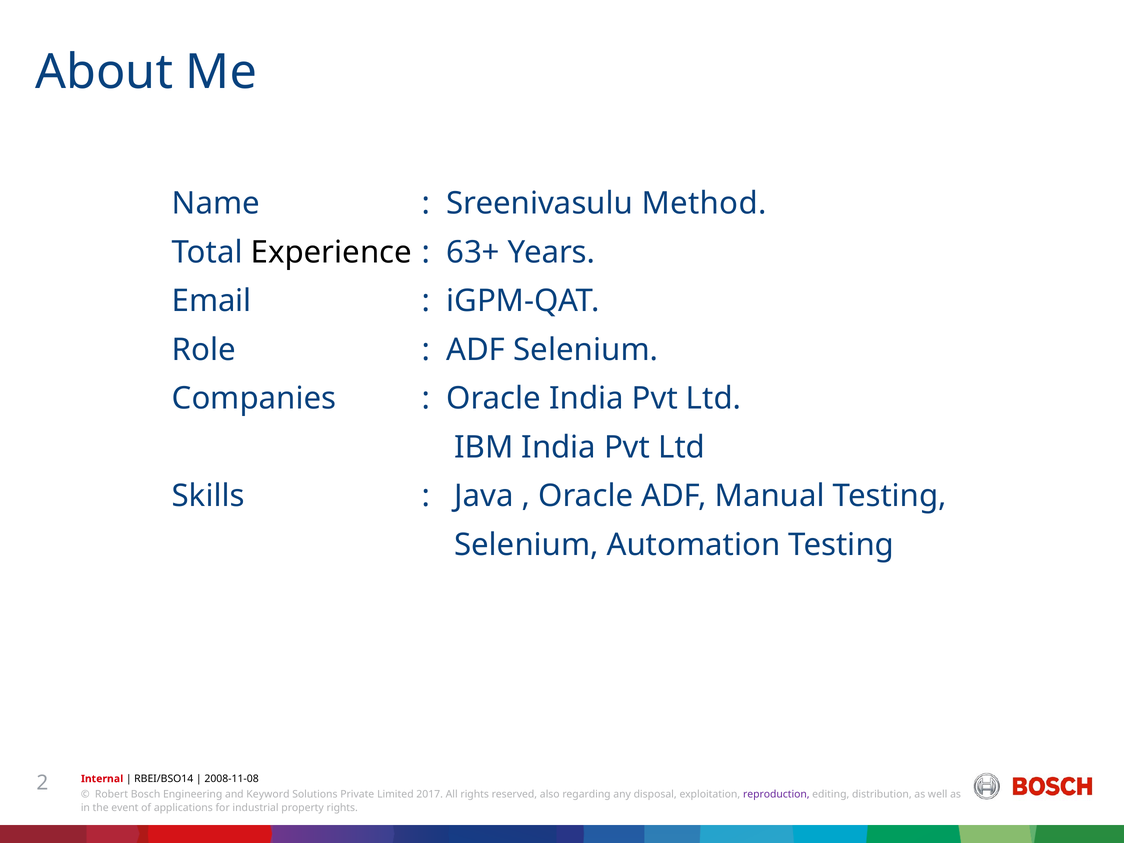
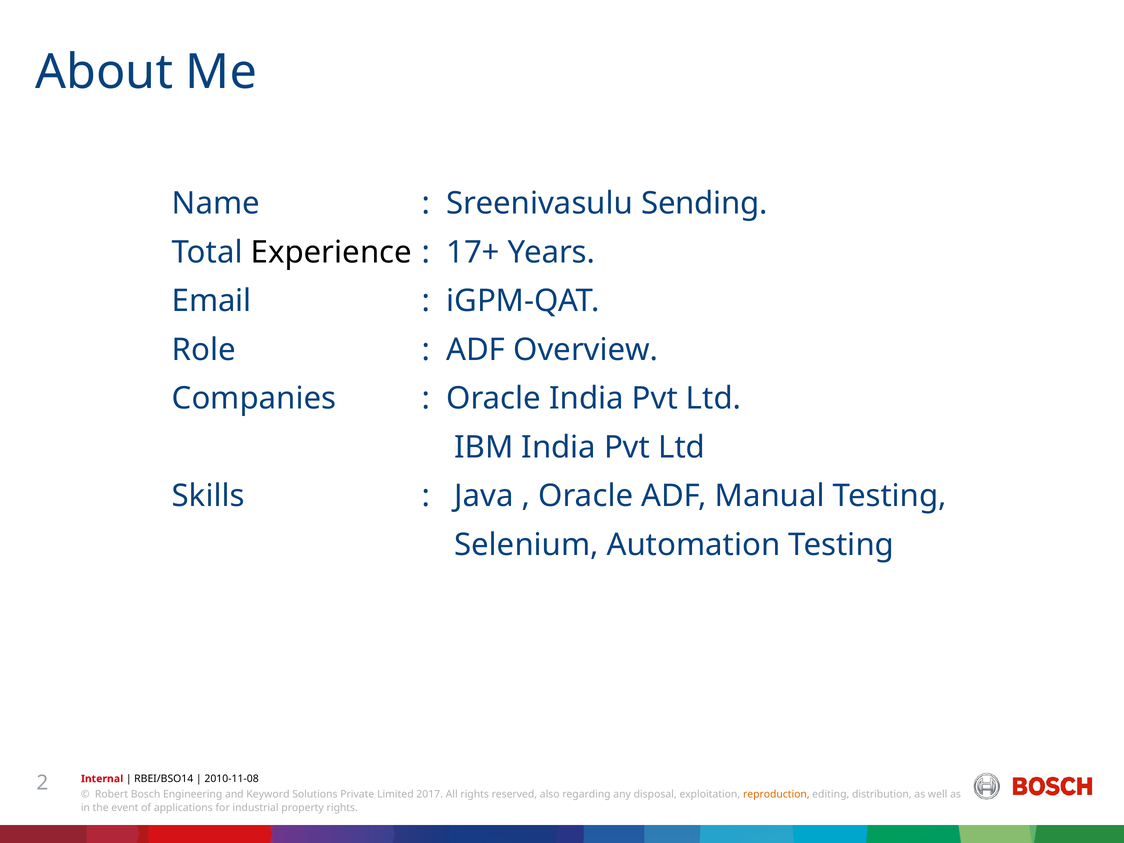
Method: Method -> Sending
63+: 63+ -> 17+
ADF Selenium: Selenium -> Overview
2008-11-08: 2008-11-08 -> 2010-11-08
reproduction colour: purple -> orange
